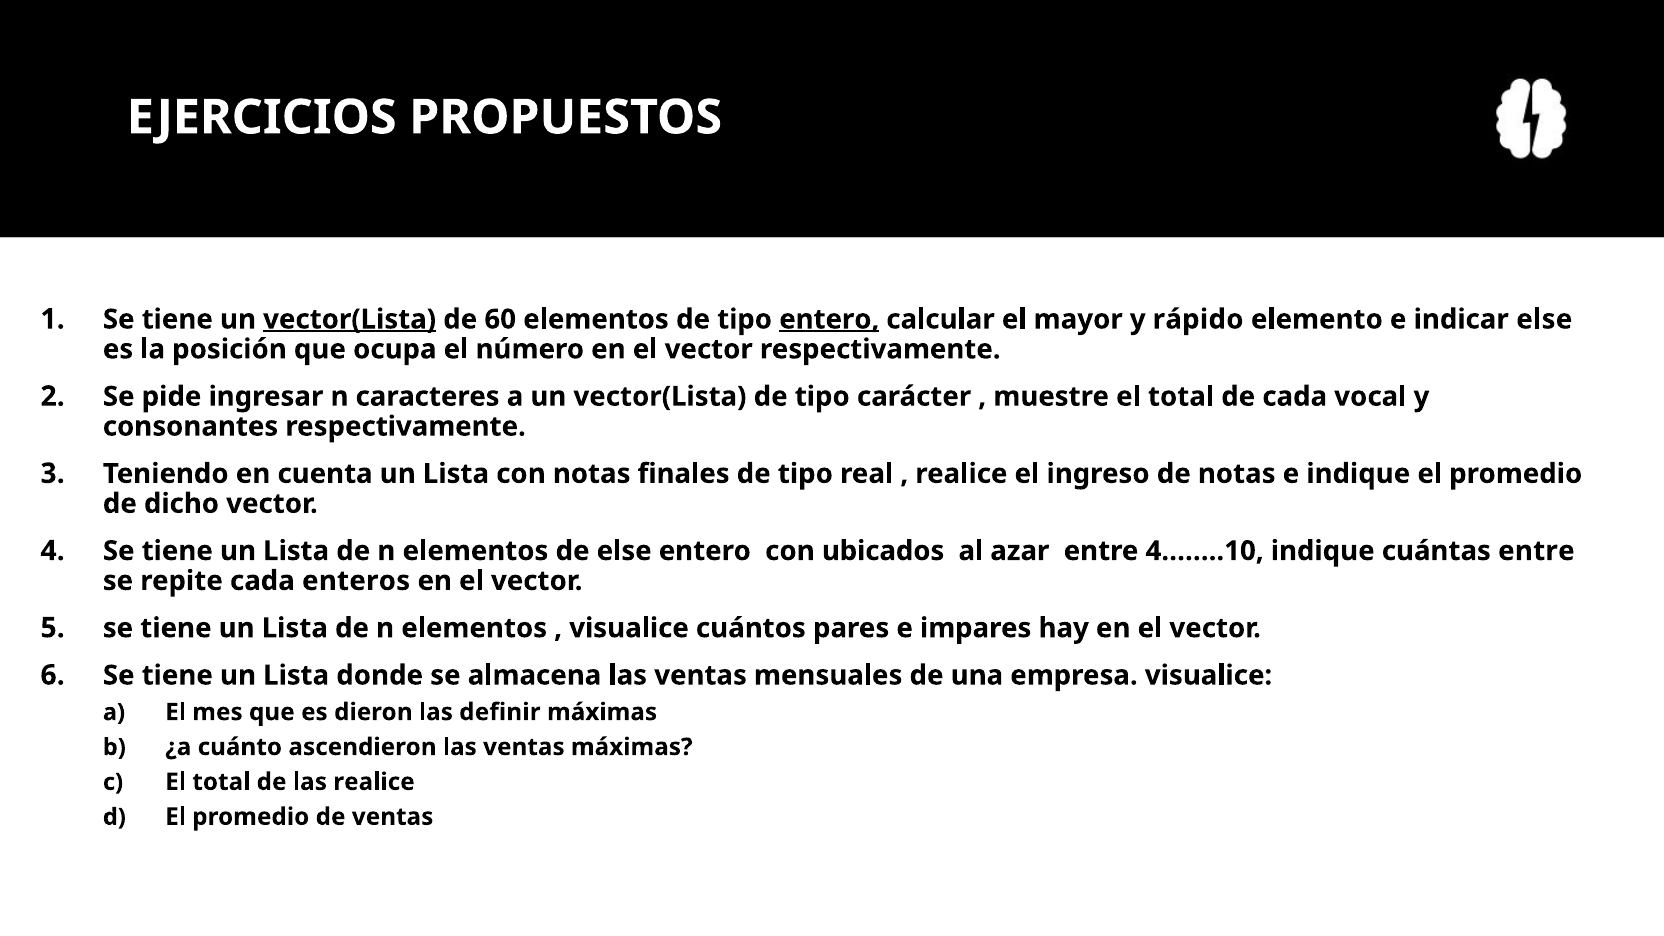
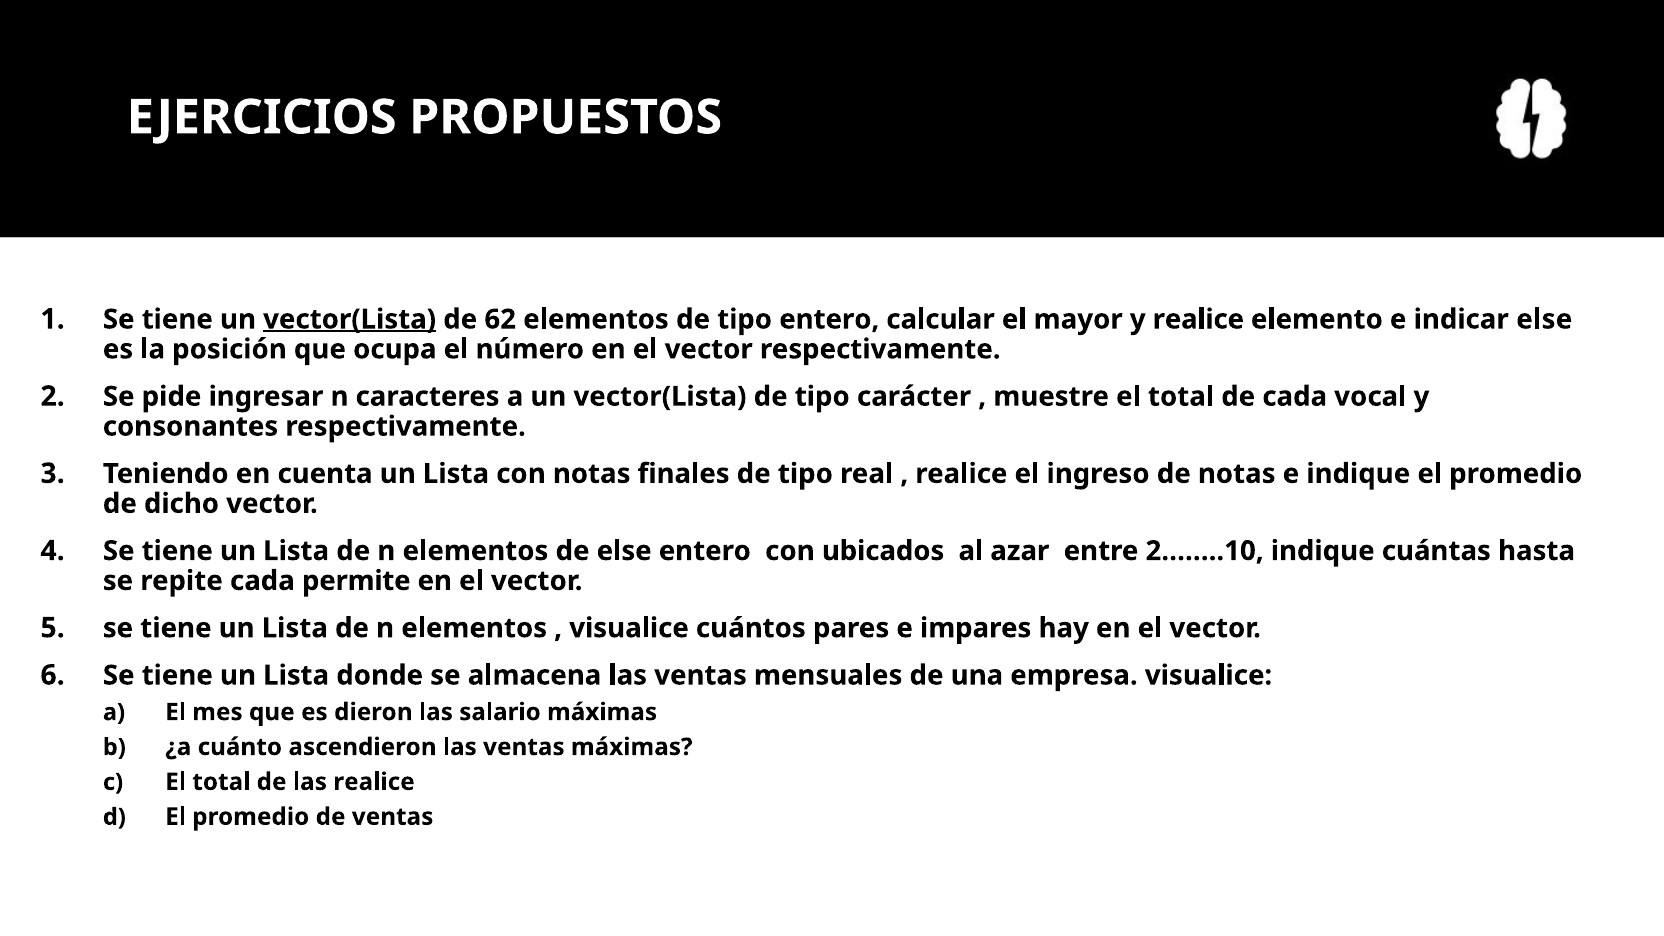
60: 60 -> 62
entero at (829, 319) underline: present -> none
y rápido: rápido -> realice
4……..10: 4……..10 -> 2……..10
cuántas entre: entre -> hasta
enteros: enteros -> permite
definir: definir -> salario
